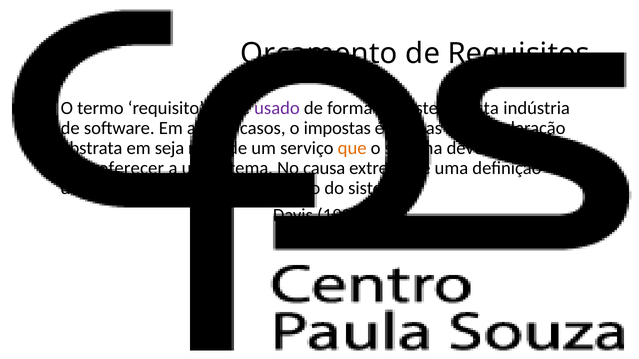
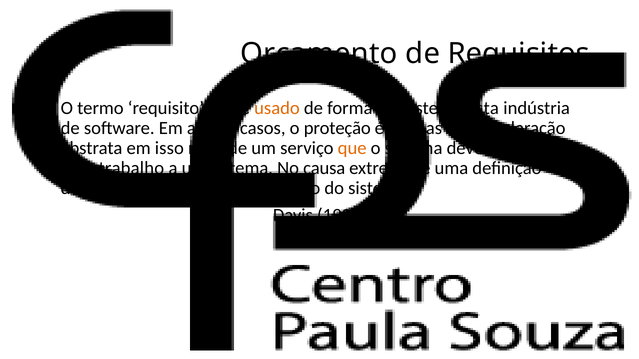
usado colour: purple -> orange
impostas: impostas -> proteção
seja: seja -> isso
uma oferecer: oferecer -> trabalho
